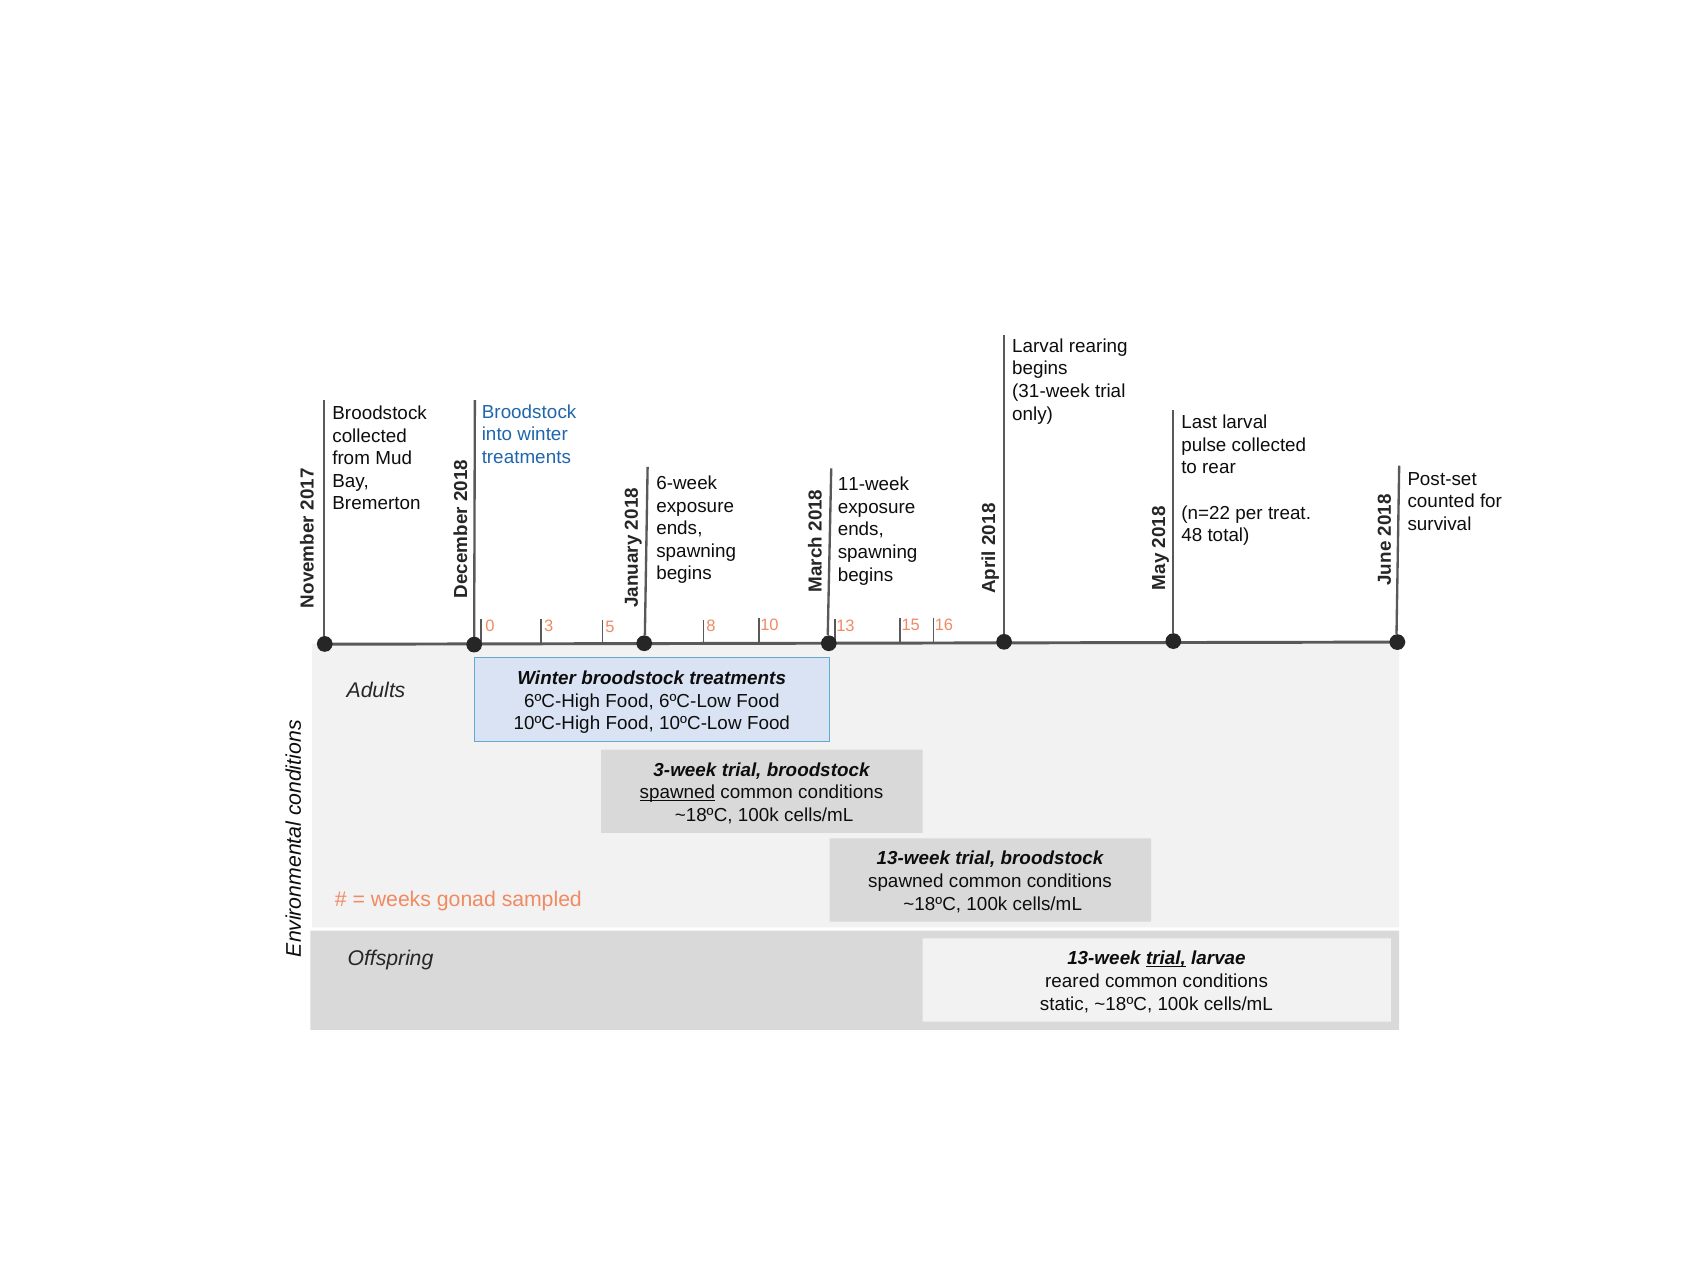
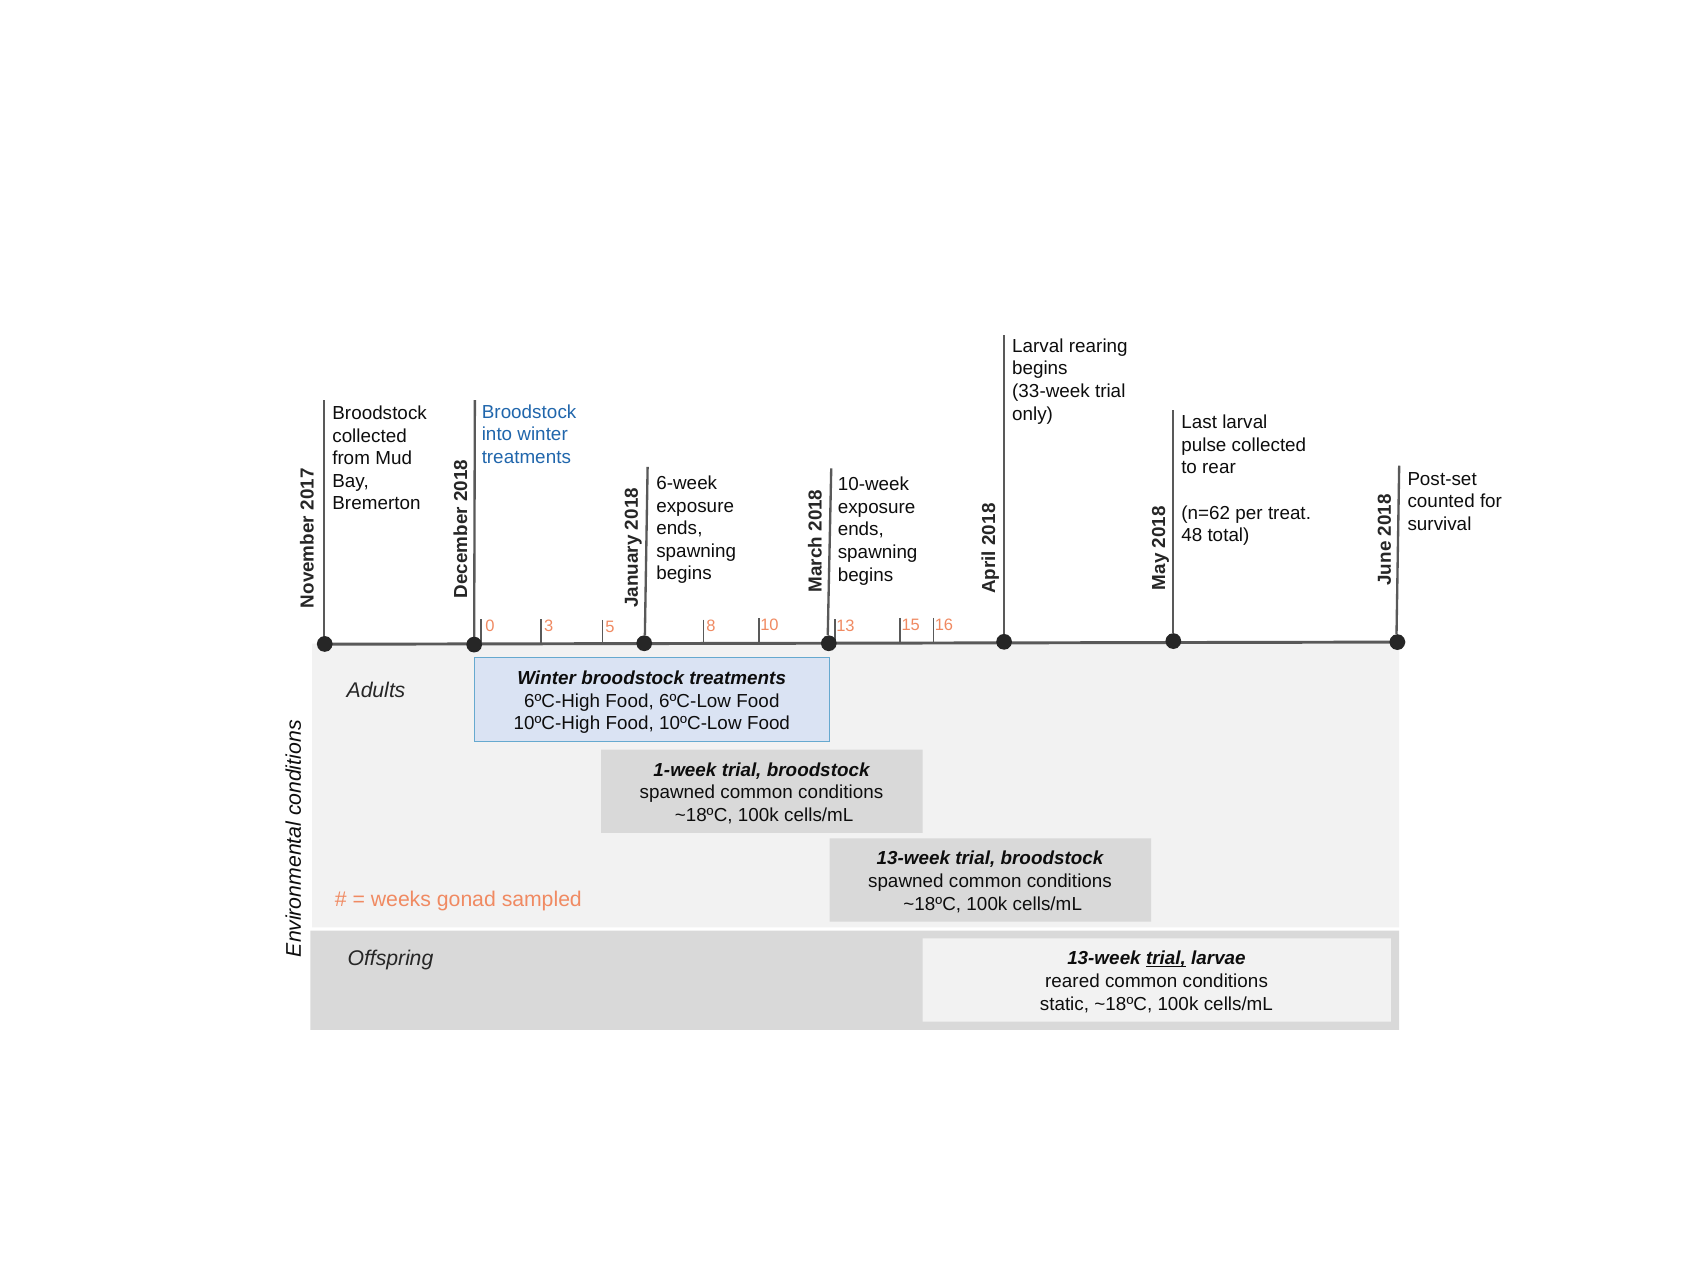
31-week: 31-week -> 33-week
11-week: 11-week -> 10-week
n=22: n=22 -> n=62
3-week: 3-week -> 1-week
spawned at (677, 793) underline: present -> none
